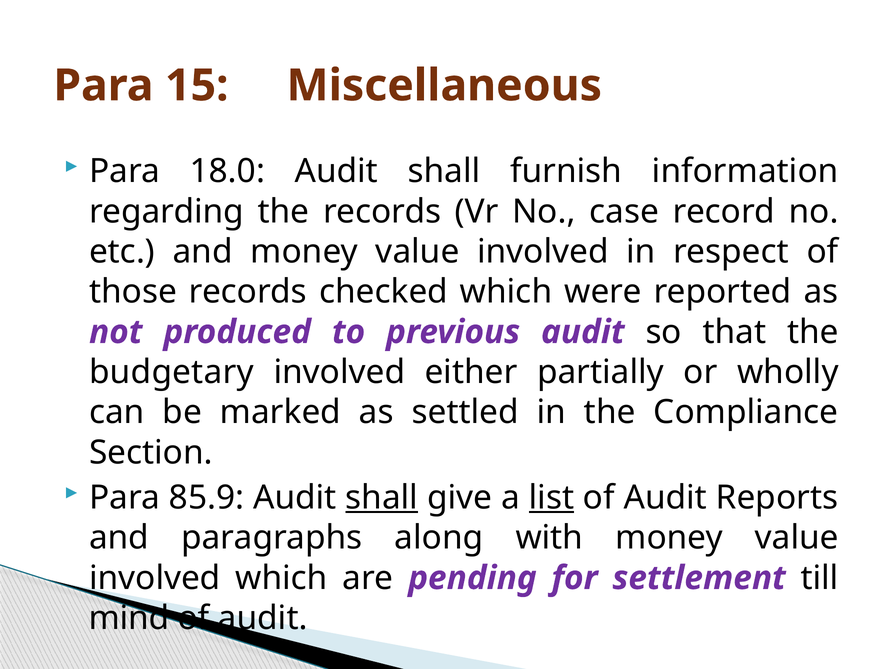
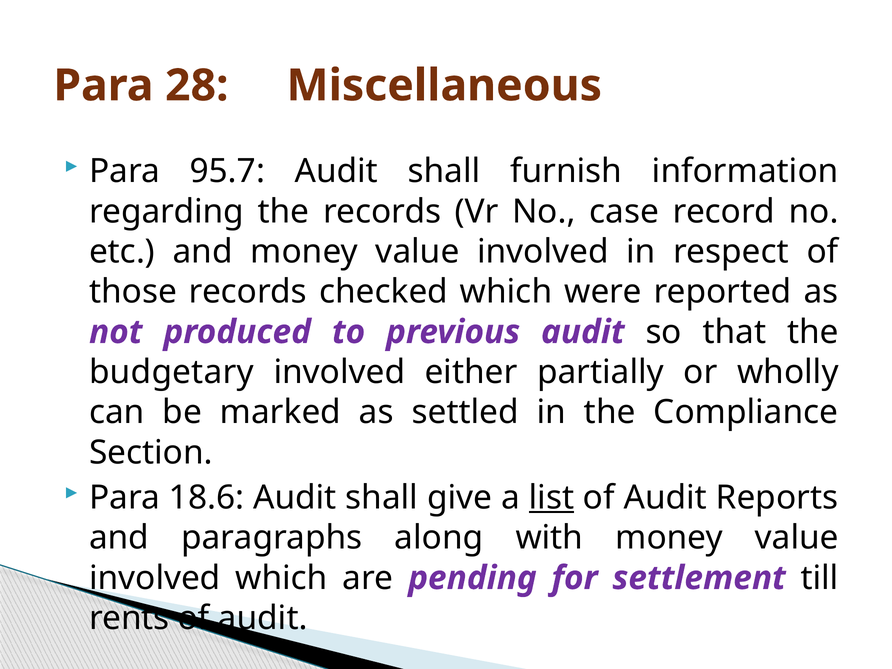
15: 15 -> 28
18.0: 18.0 -> 95.7
85.9: 85.9 -> 18.6
shall at (382, 498) underline: present -> none
mind: mind -> rents
